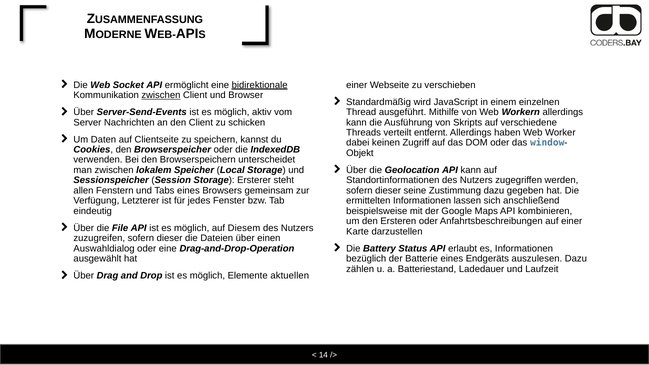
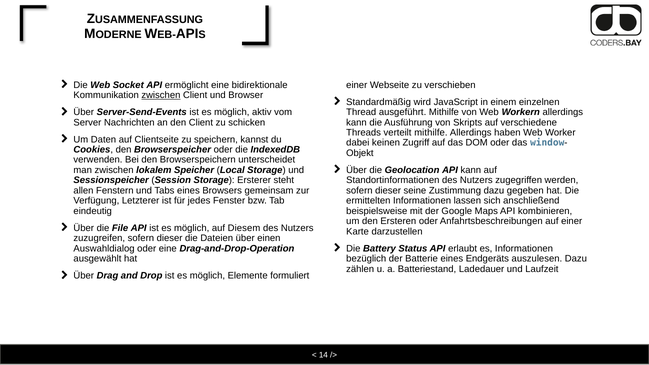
bidirektionale underline: present -> none
verteilt entfernt: entfernt -> mithilfe
aktuellen: aktuellen -> formuliert
